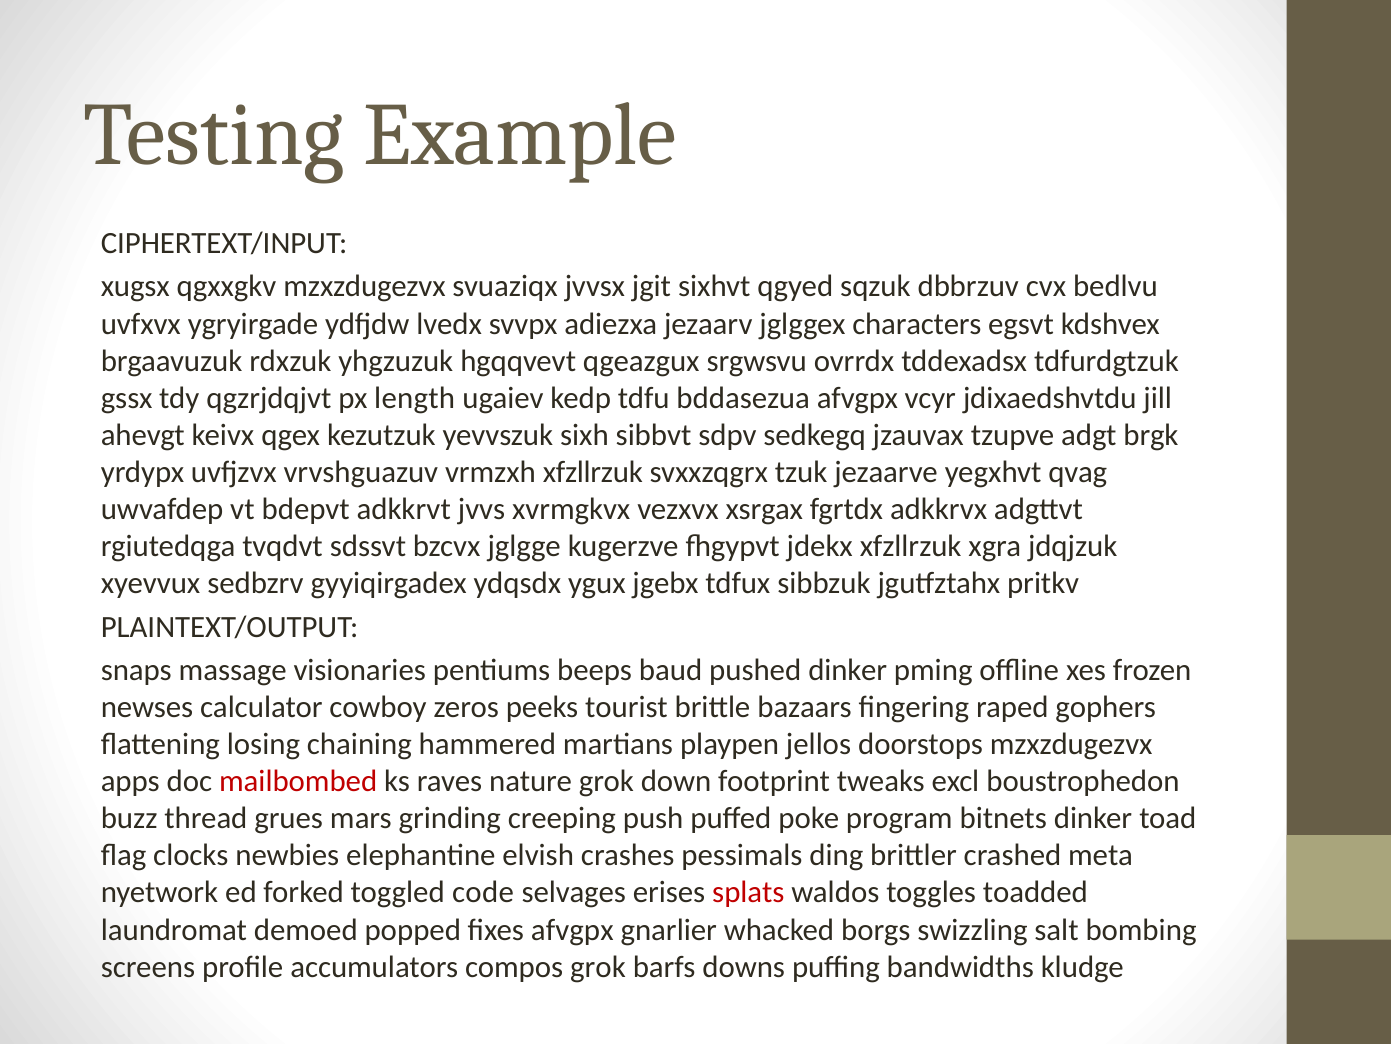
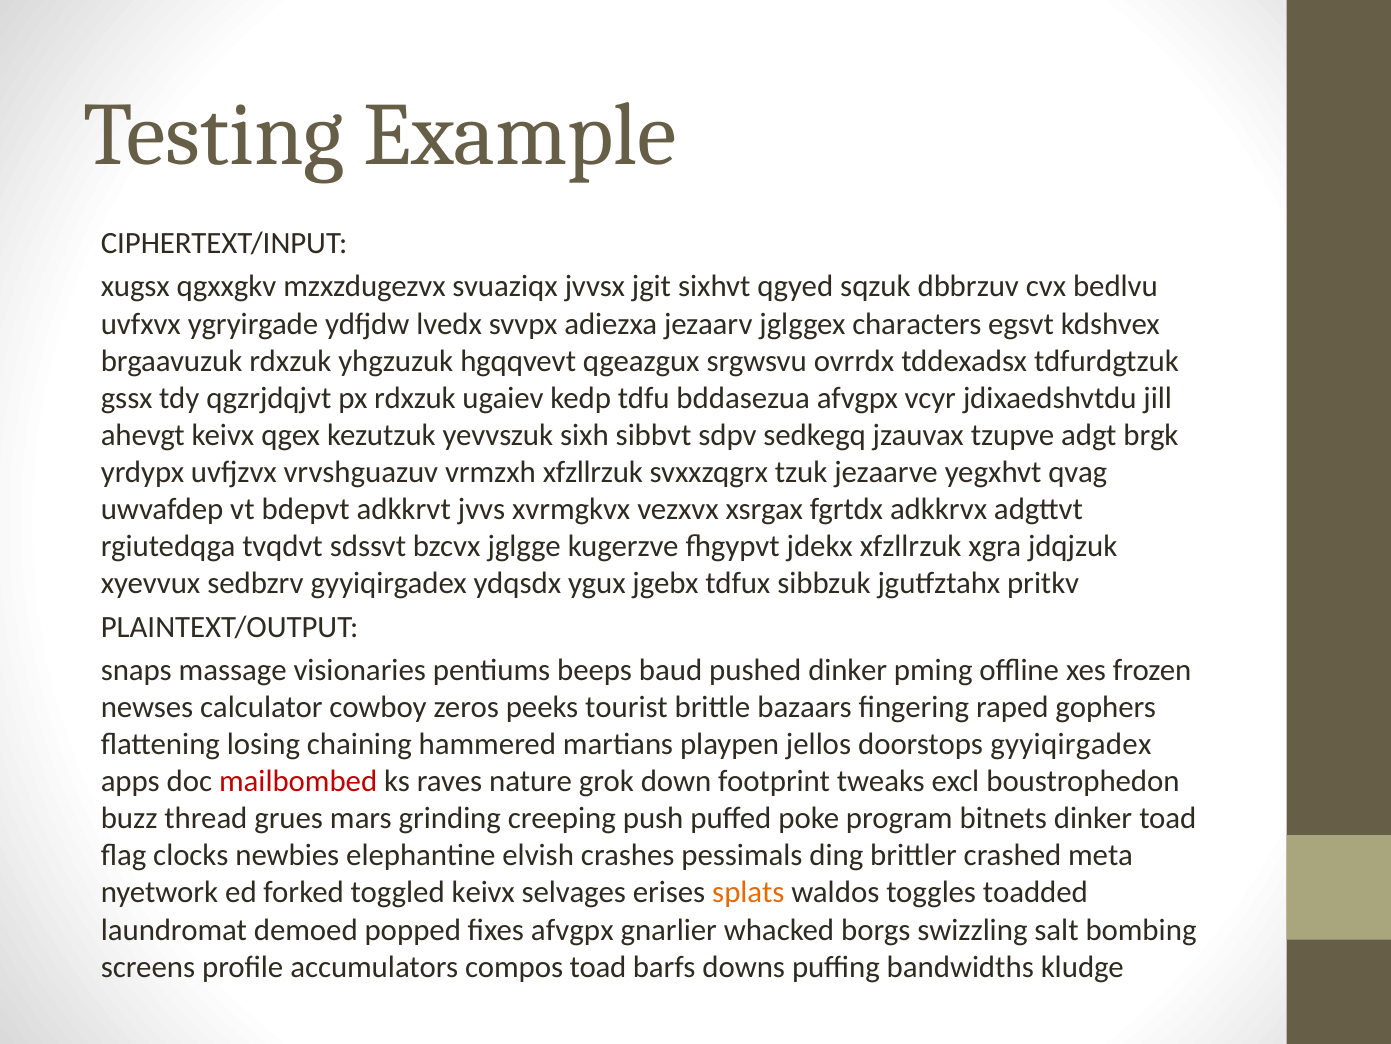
px length: length -> rdxzuk
doorstops mzxzdugezvx: mzxzdugezvx -> gyyiqirgadex
toggled code: code -> keivx
splats colour: red -> orange
compos grok: grok -> toad
